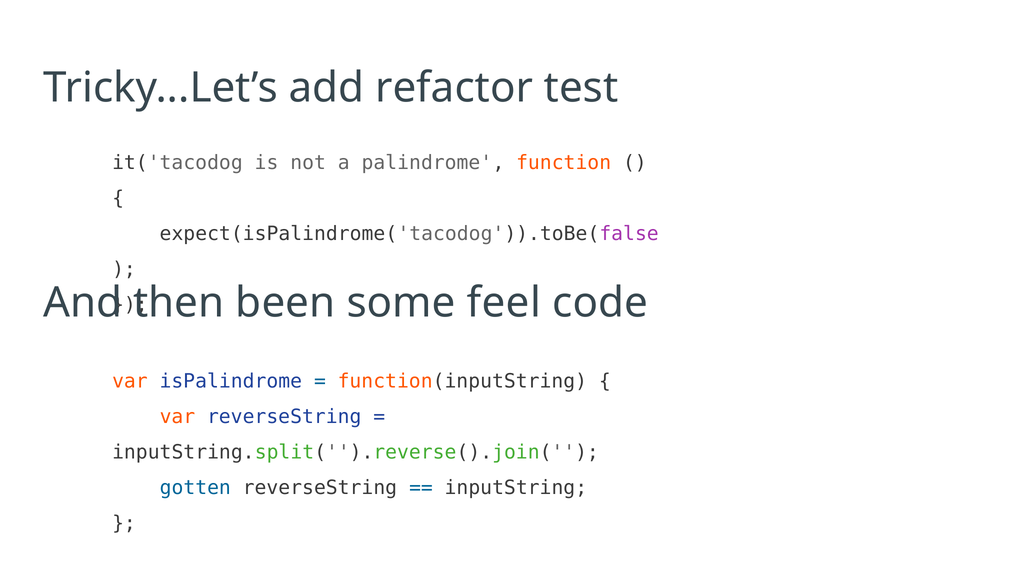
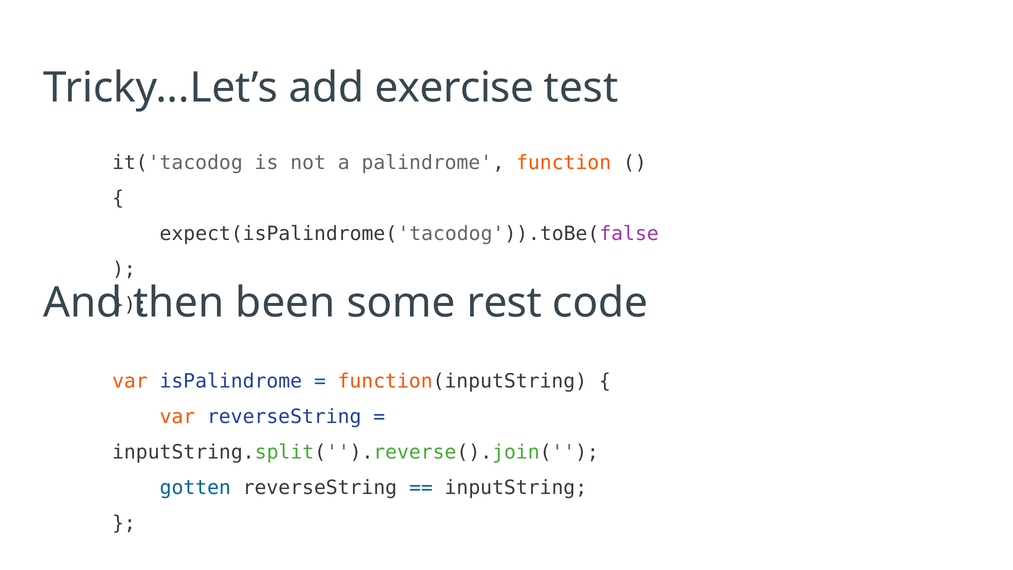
refactor: refactor -> exercise
feel: feel -> rest
